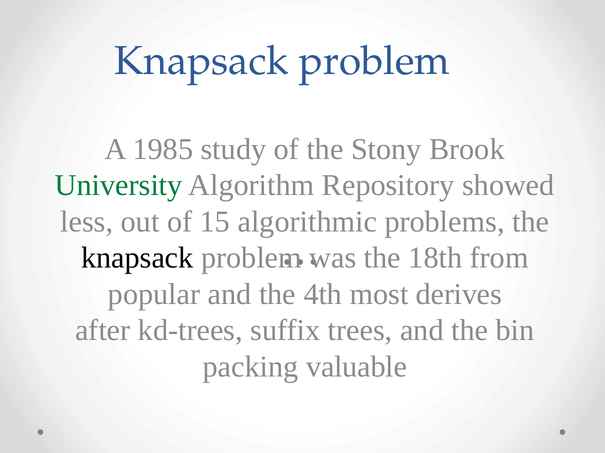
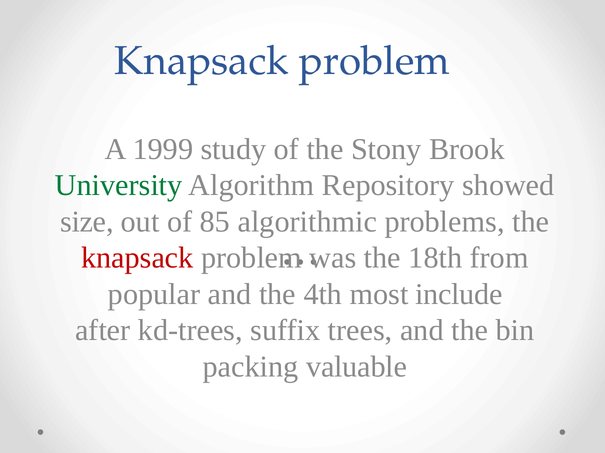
1985: 1985 -> 1999
less: less -> size
15: 15 -> 85
knapsack at (137, 258) colour: black -> red
derives: derives -> include
